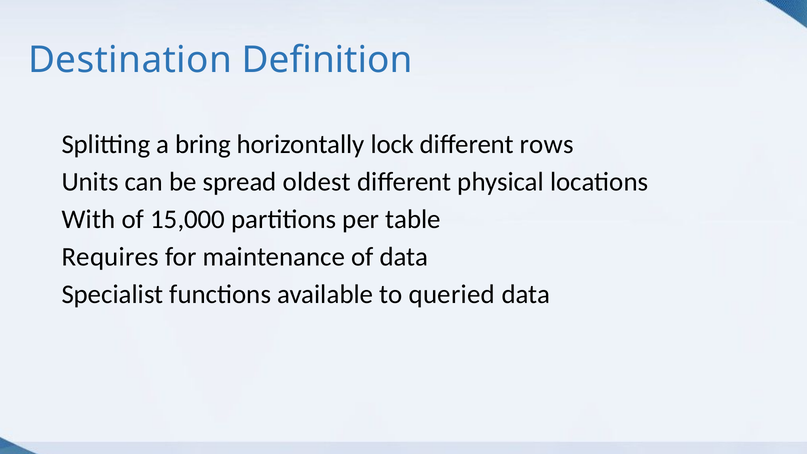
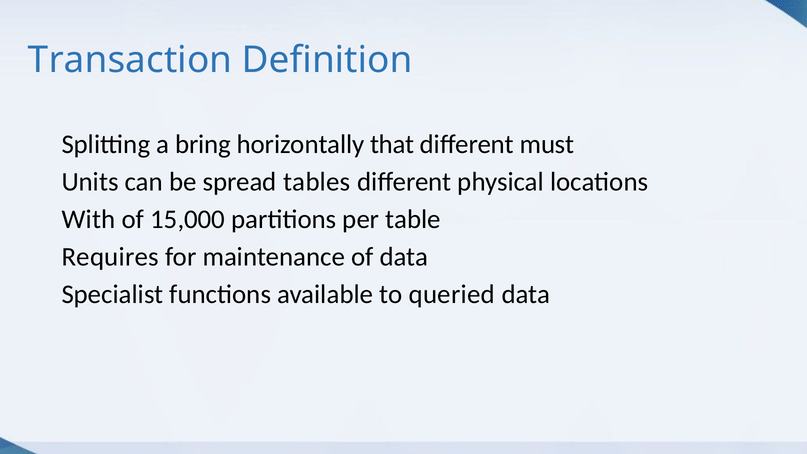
Destination: Destination -> Transaction
lock: lock -> that
rows: rows -> must
oldest: oldest -> tables
